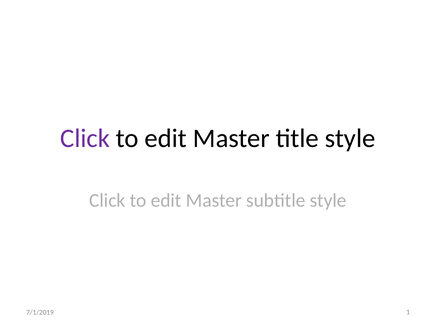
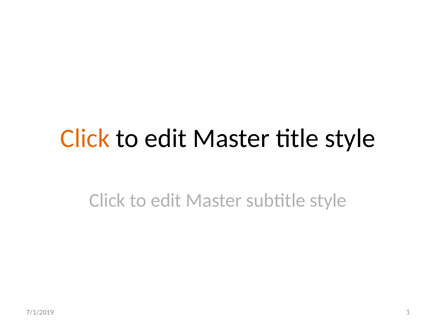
Click at (85, 138) colour: purple -> orange
